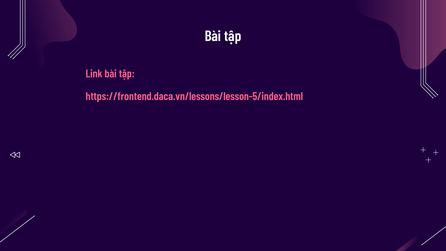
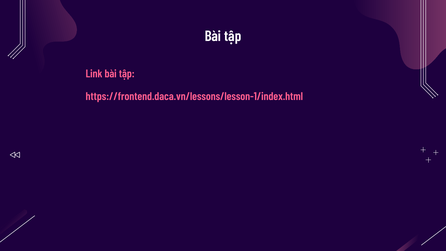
https://frontend.daca.vn/lessons/lesson-5/index.html: https://frontend.daca.vn/lessons/lesson-5/index.html -> https://frontend.daca.vn/lessons/lesson-1/index.html
